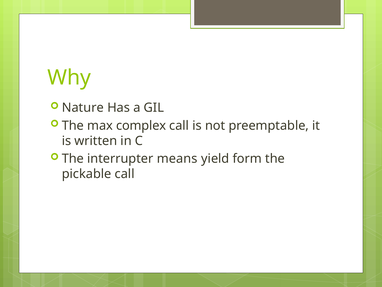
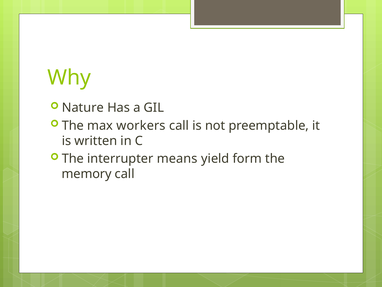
complex: complex -> workers
pickable: pickable -> memory
